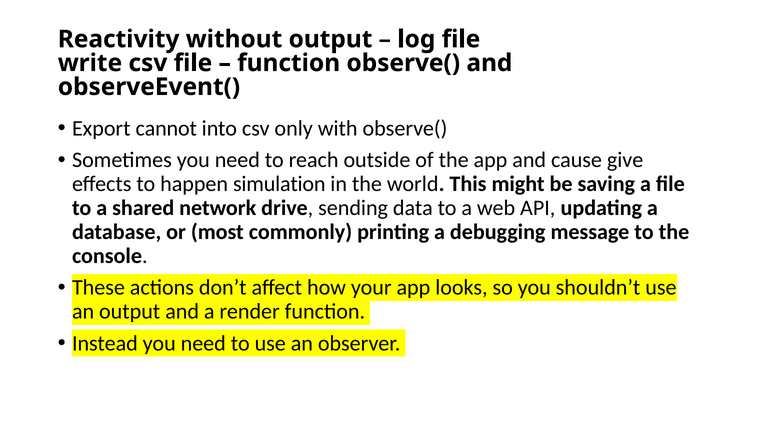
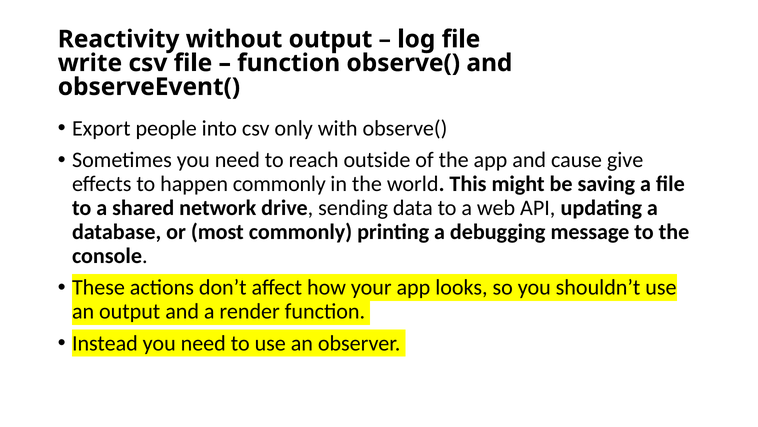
cannot: cannot -> people
happen simulation: simulation -> commonly
